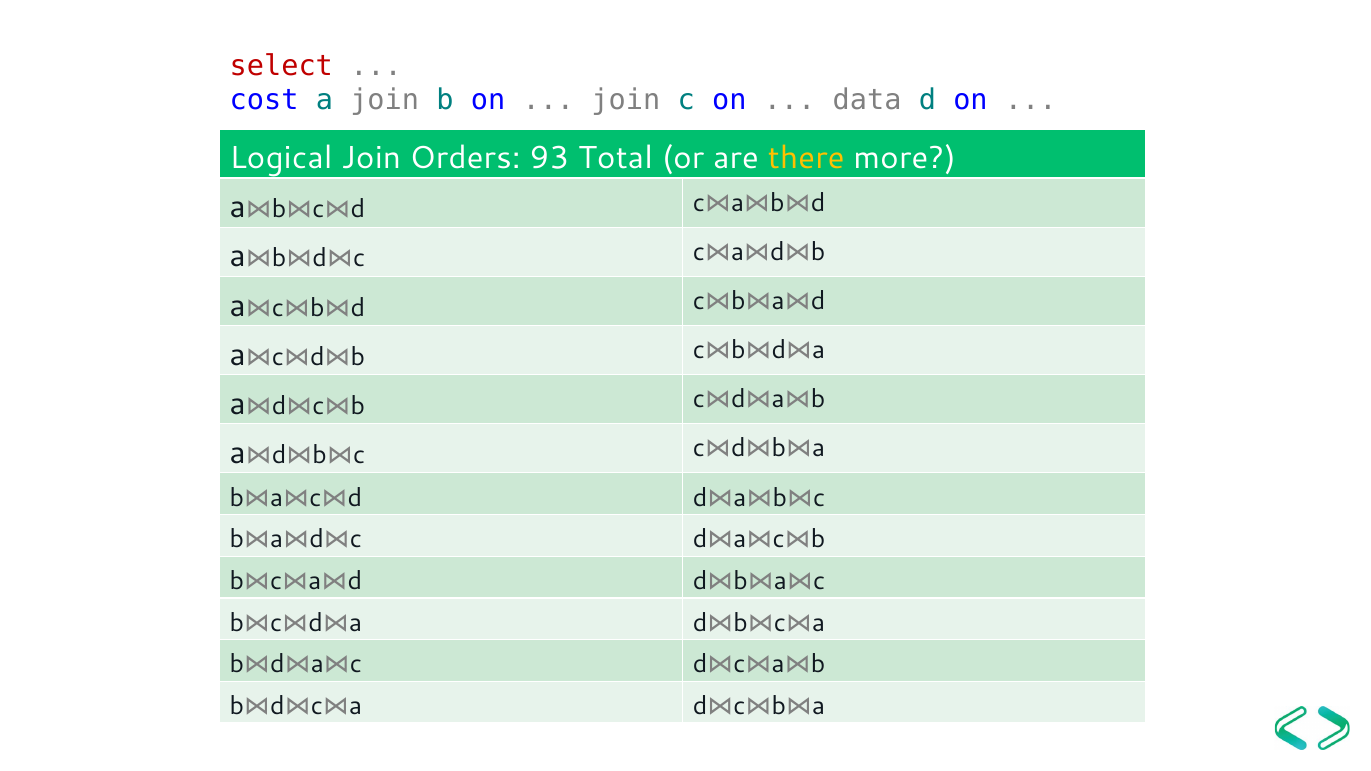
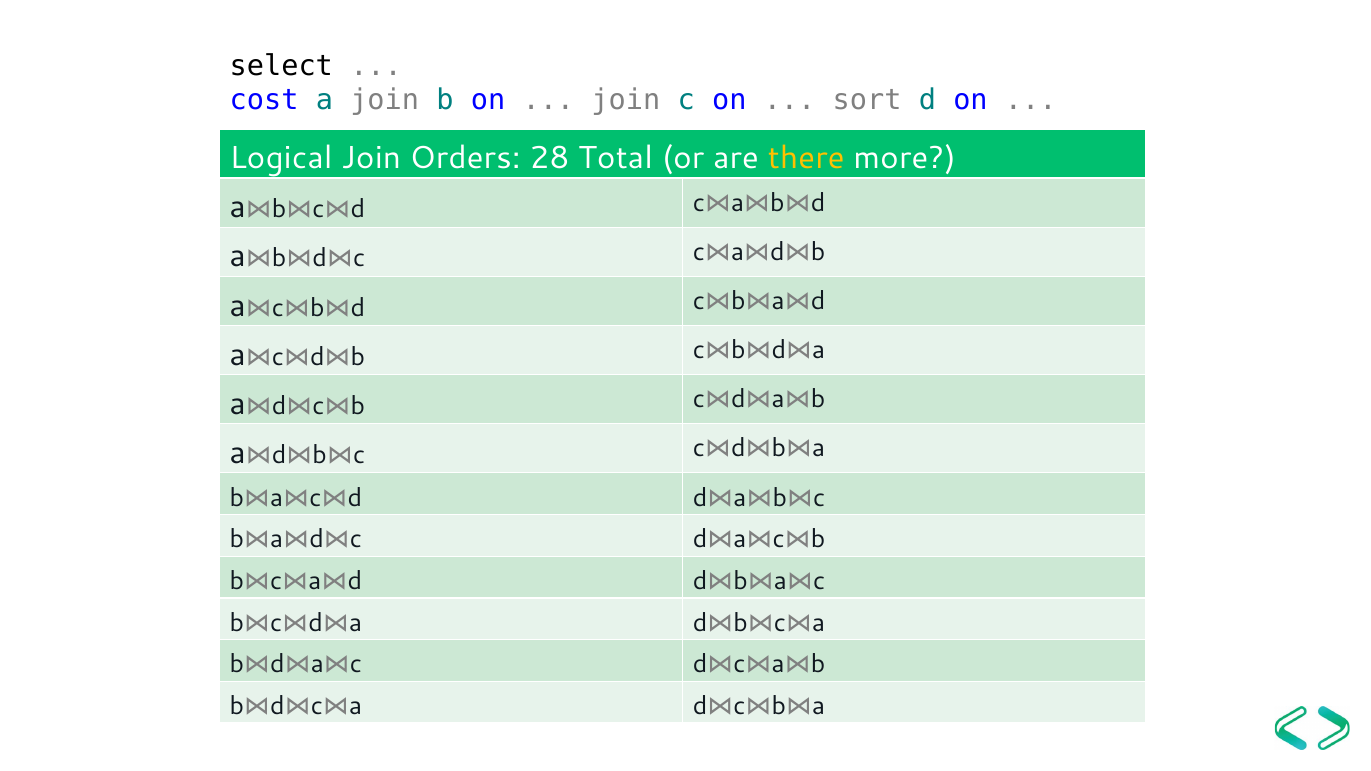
select colour: red -> black
data: data -> sort
93: 93 -> 28
